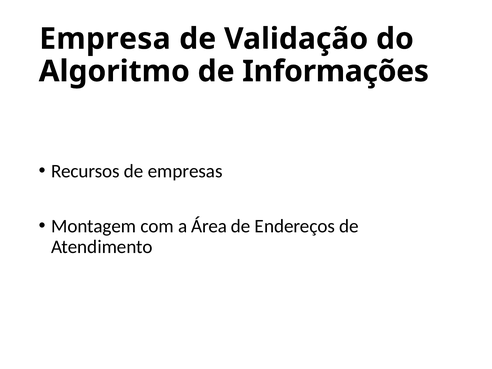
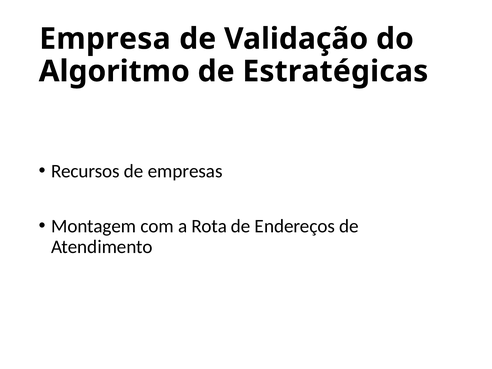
Informações: Informações -> Estratégicas
Área: Área -> Rota
